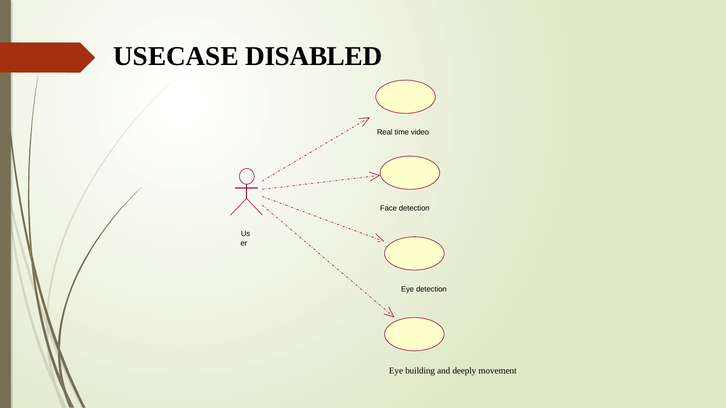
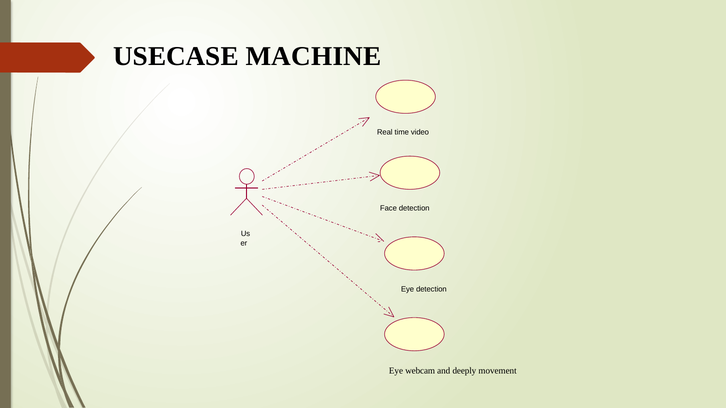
DISABLED: DISABLED -> MACHINE
building: building -> webcam
